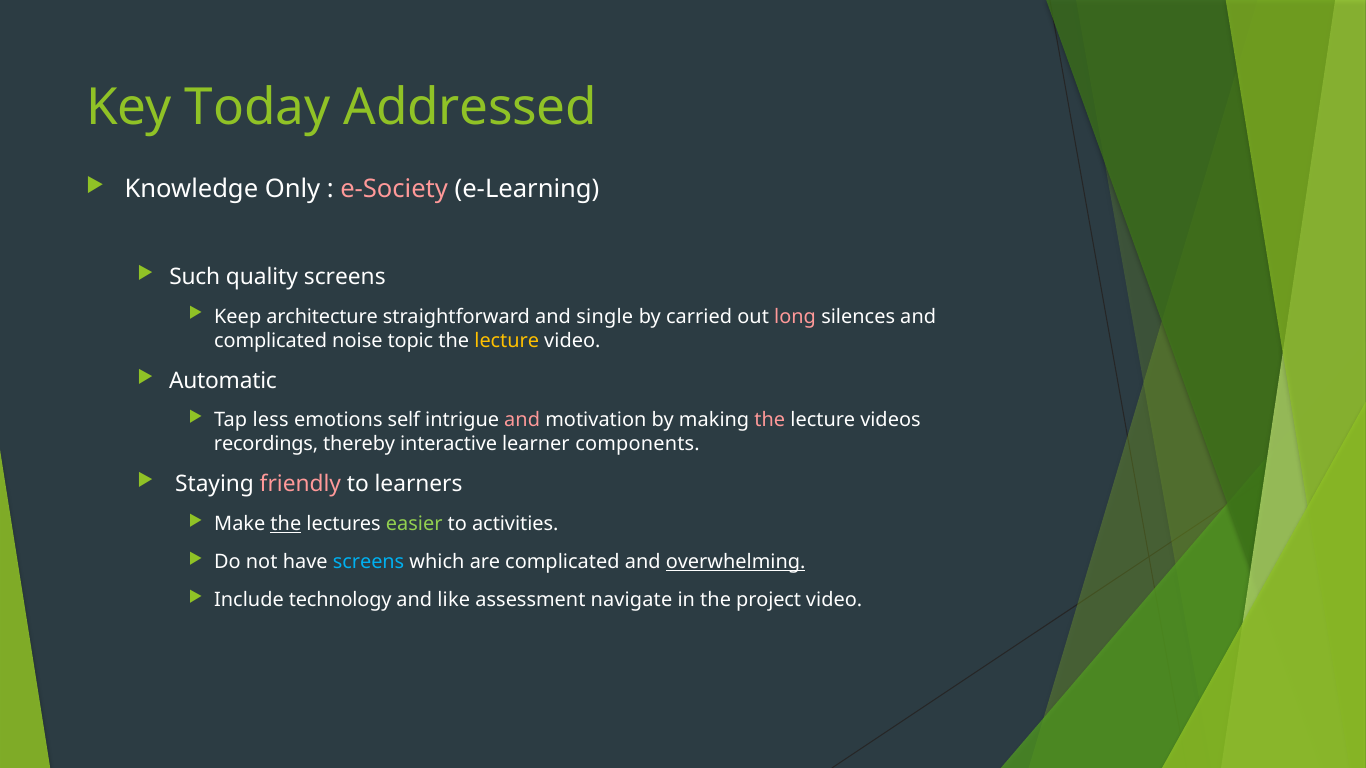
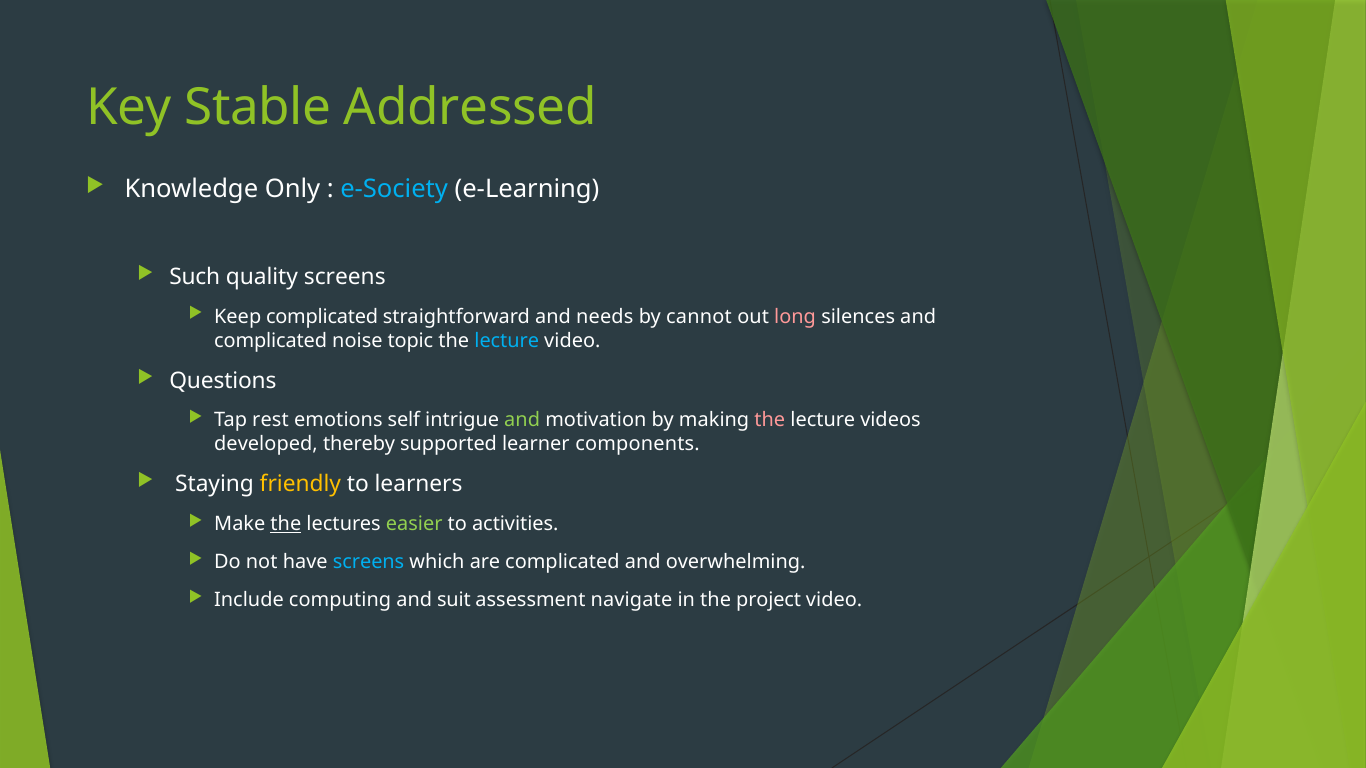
Today: Today -> Stable
e-Society colour: pink -> light blue
Keep architecture: architecture -> complicated
single: single -> needs
carried: carried -> cannot
lecture at (507, 341) colour: yellow -> light blue
Automatic: Automatic -> Questions
less: less -> rest
and at (522, 420) colour: pink -> light green
recordings: recordings -> developed
interactive: interactive -> supported
friendly colour: pink -> yellow
overwhelming underline: present -> none
technology: technology -> computing
like: like -> suit
